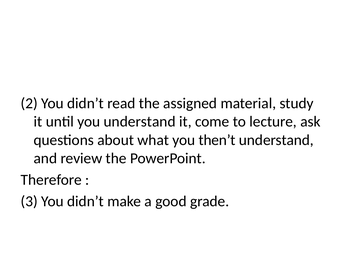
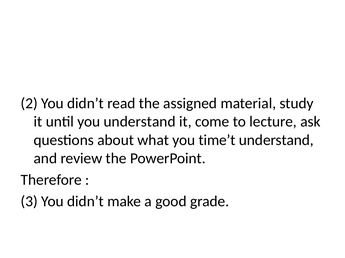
then’t: then’t -> time’t
